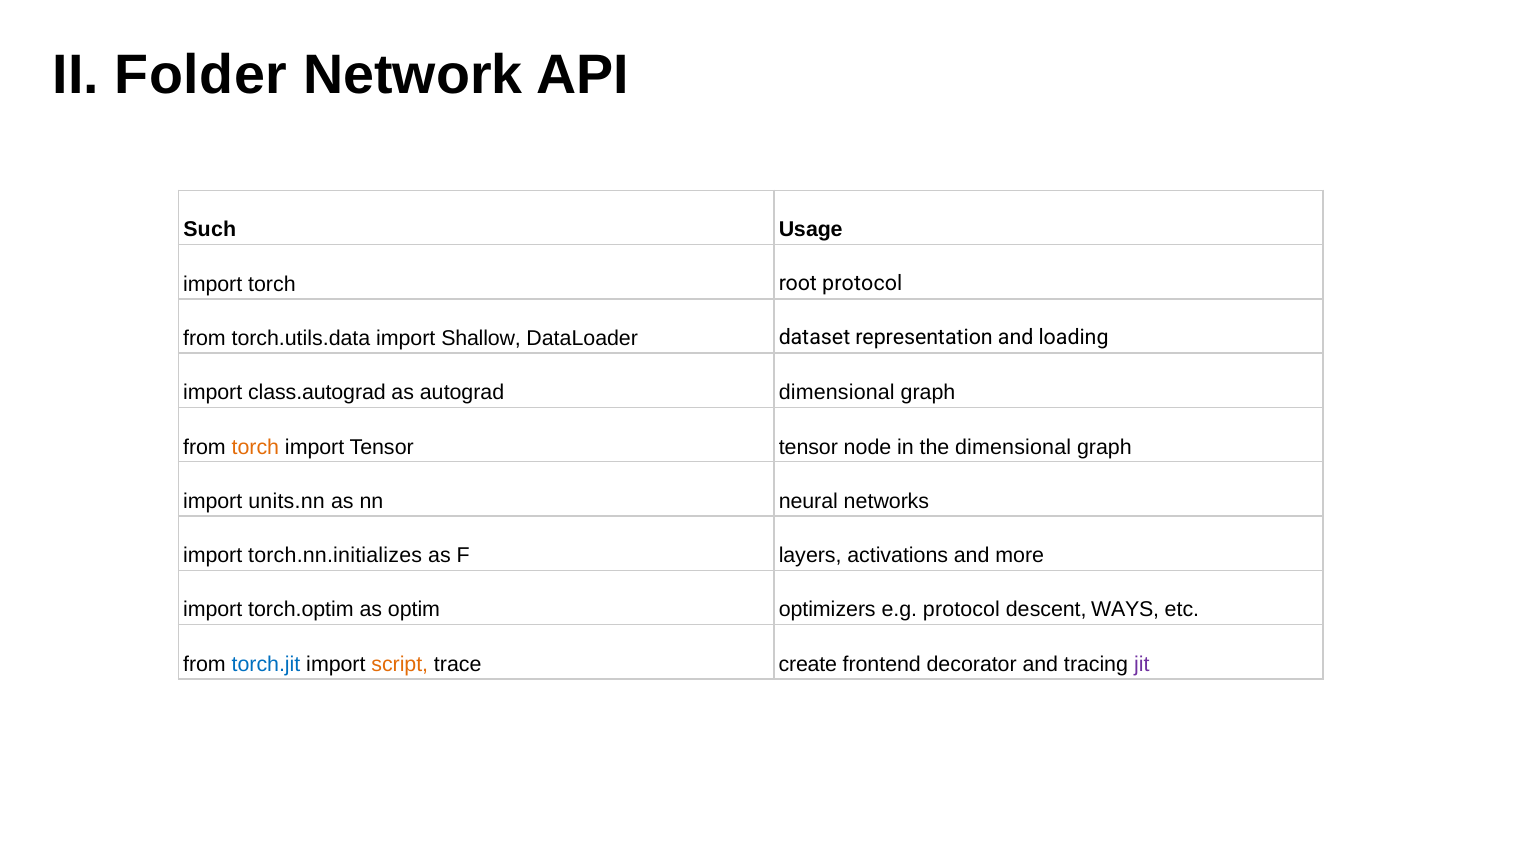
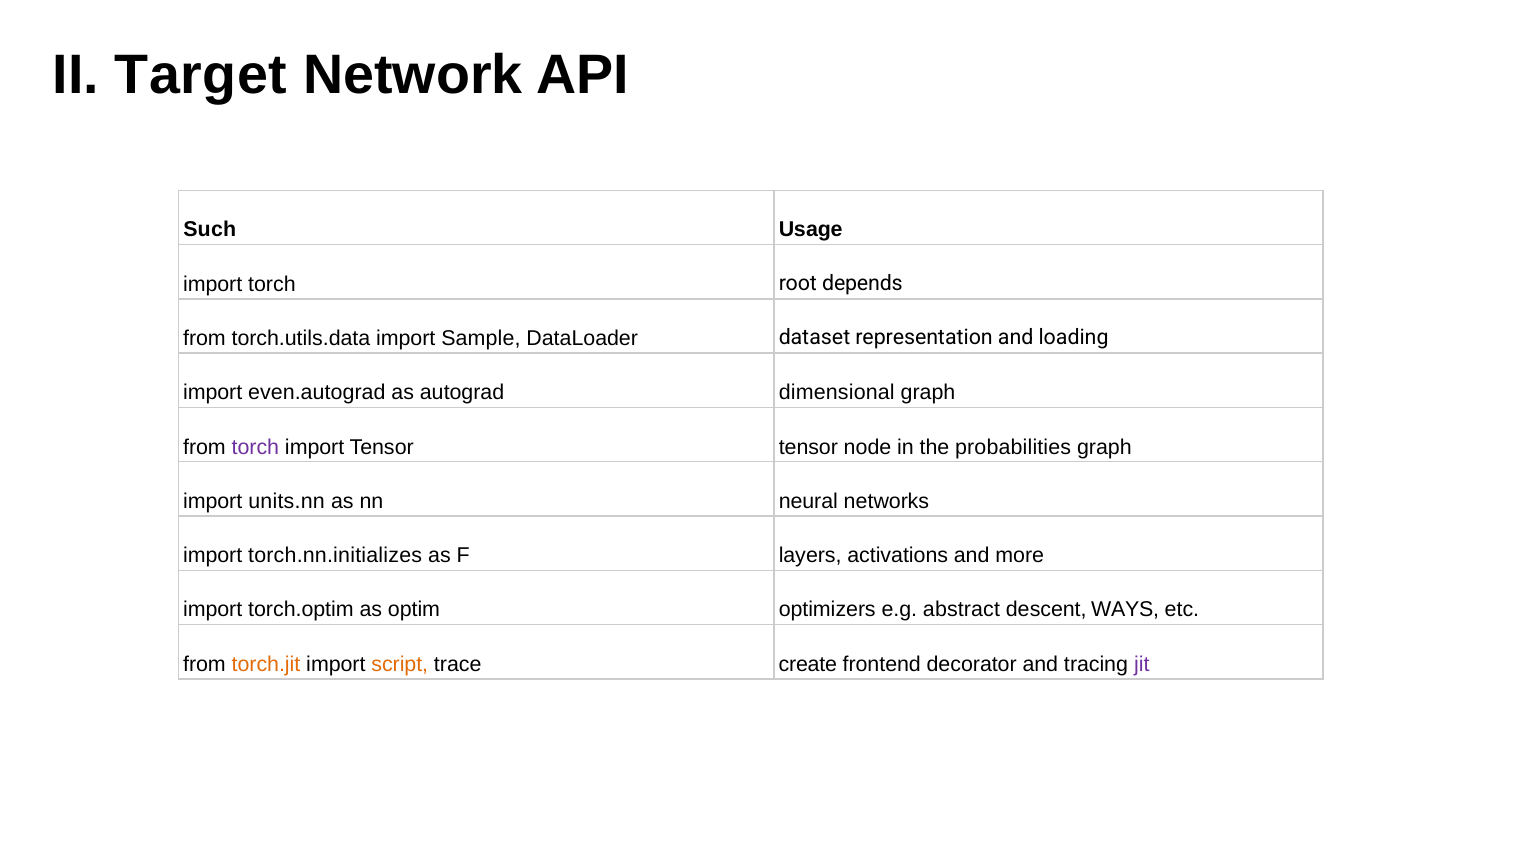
Folder: Folder -> Target
root protocol: protocol -> depends
Shallow: Shallow -> Sample
class.autograd: class.autograd -> even.autograd
torch at (255, 447) colour: orange -> purple
the dimensional: dimensional -> probabilities
e.g protocol: protocol -> abstract
torch.jit colour: blue -> orange
